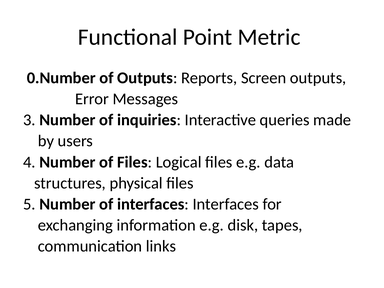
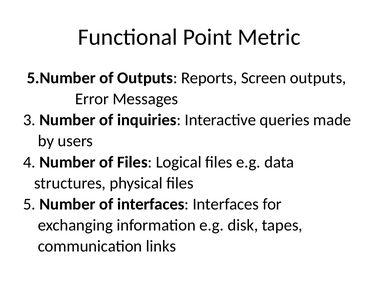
0.Number: 0.Number -> 5.Number
